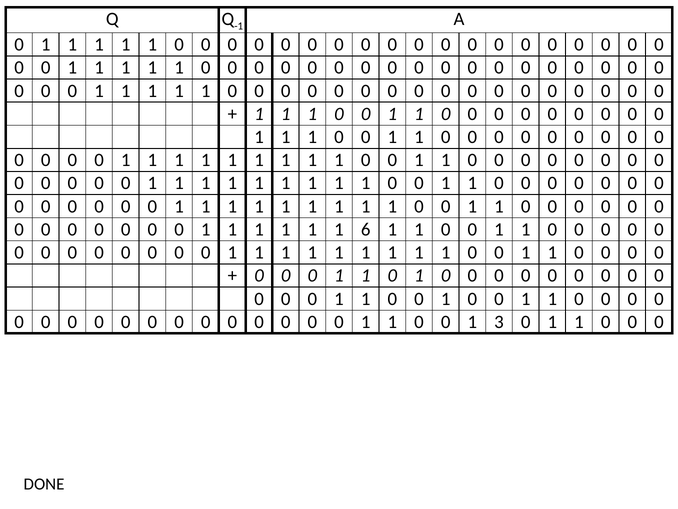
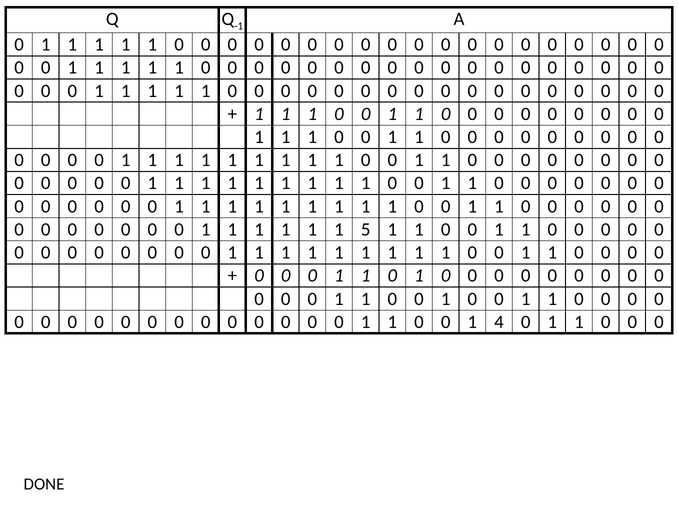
6: 6 -> 5
3: 3 -> 4
